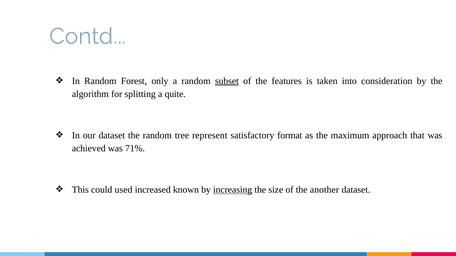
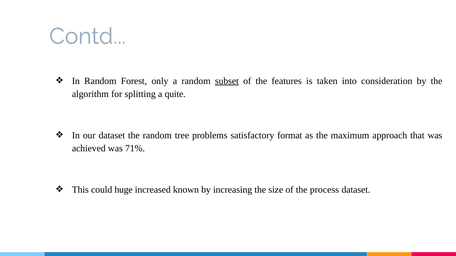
represent: represent -> problems
used: used -> huge
increasing underline: present -> none
another: another -> process
